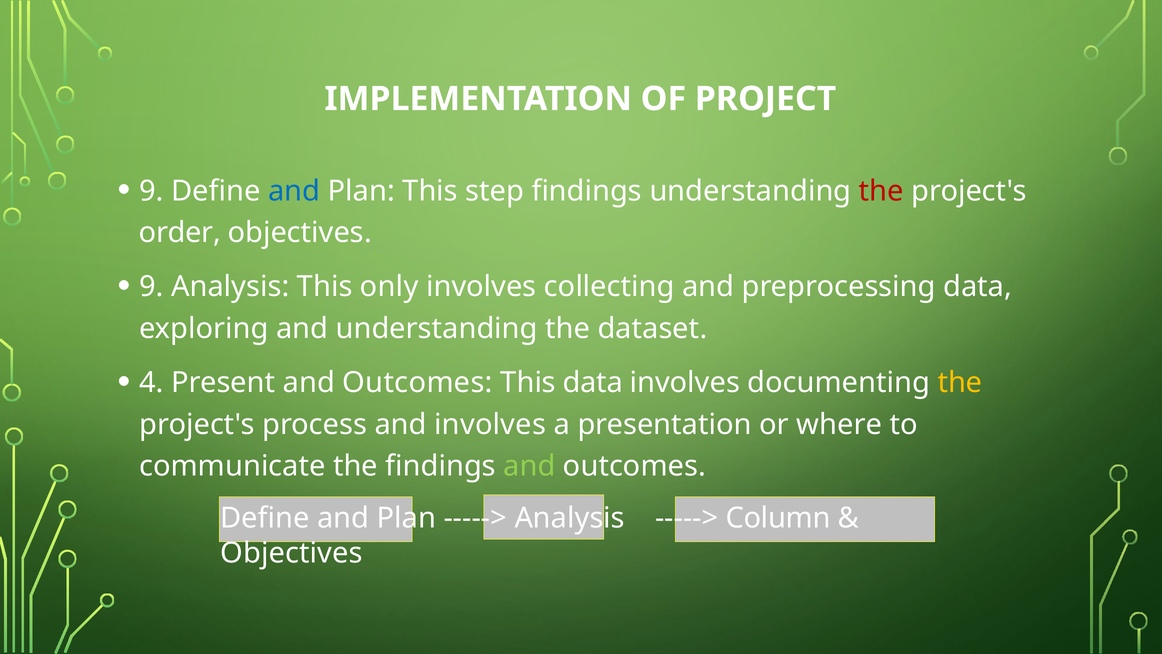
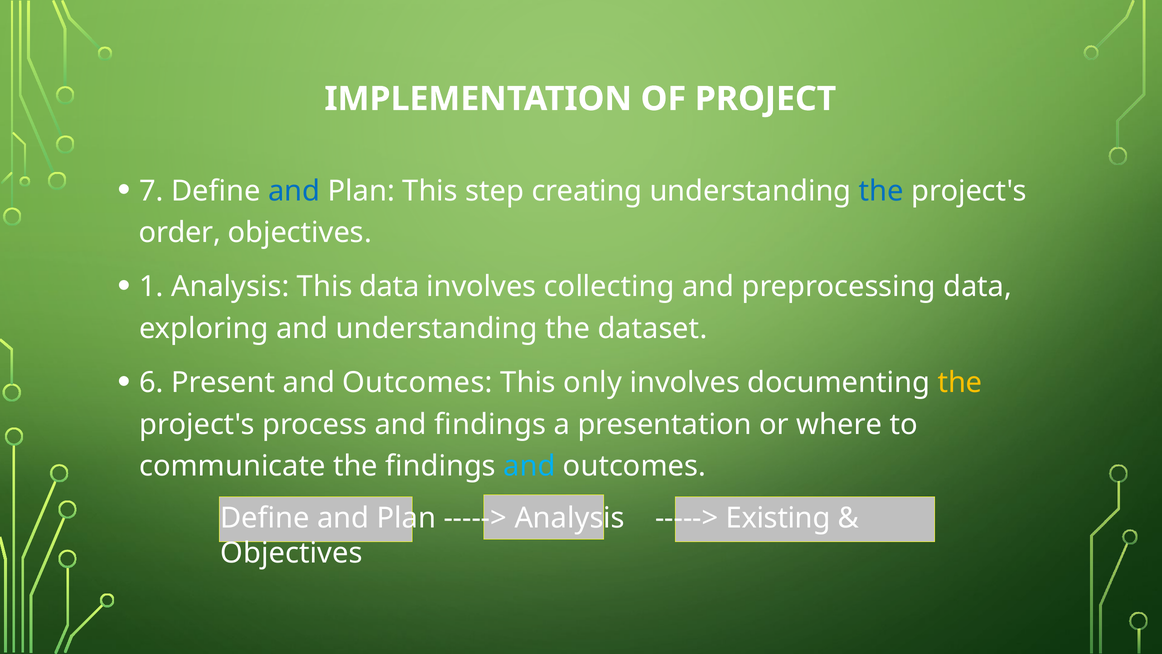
9 at (151, 191): 9 -> 7
step findings: findings -> creating
the at (881, 191) colour: red -> blue
9 at (151, 287): 9 -> 1
This only: only -> data
4: 4 -> 6
This data: data -> only
and involves: involves -> findings
and at (529, 466) colour: light green -> light blue
Column: Column -> Existing
